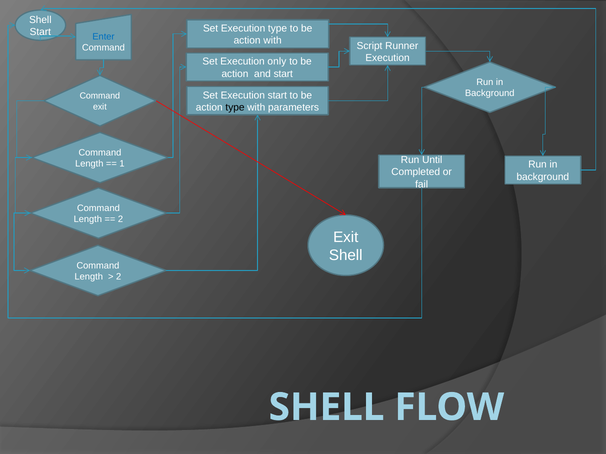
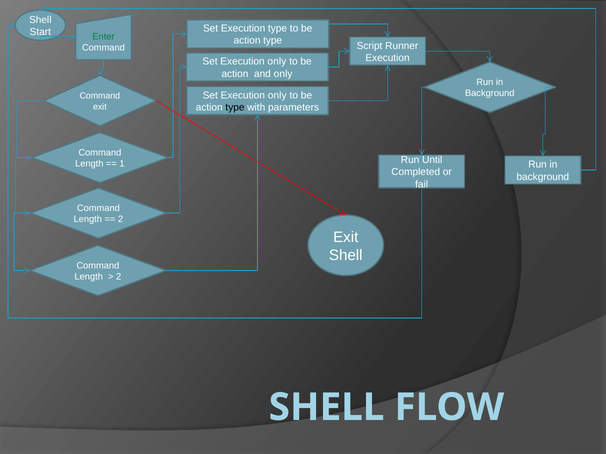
Enter colour: blue -> green
with at (273, 41): with -> type
and start: start -> only
start at (277, 95): start -> only
